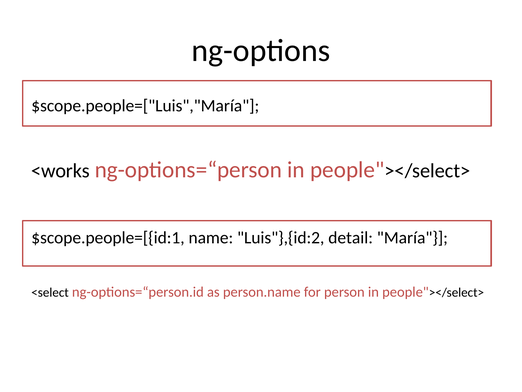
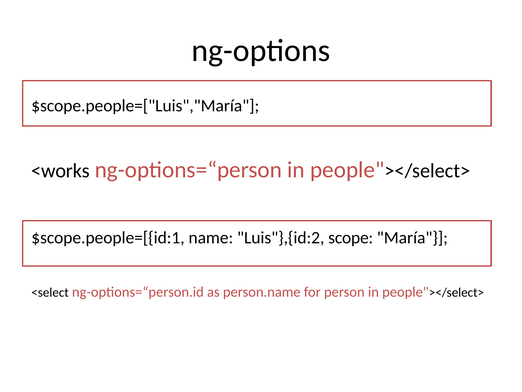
detail: detail -> scope
